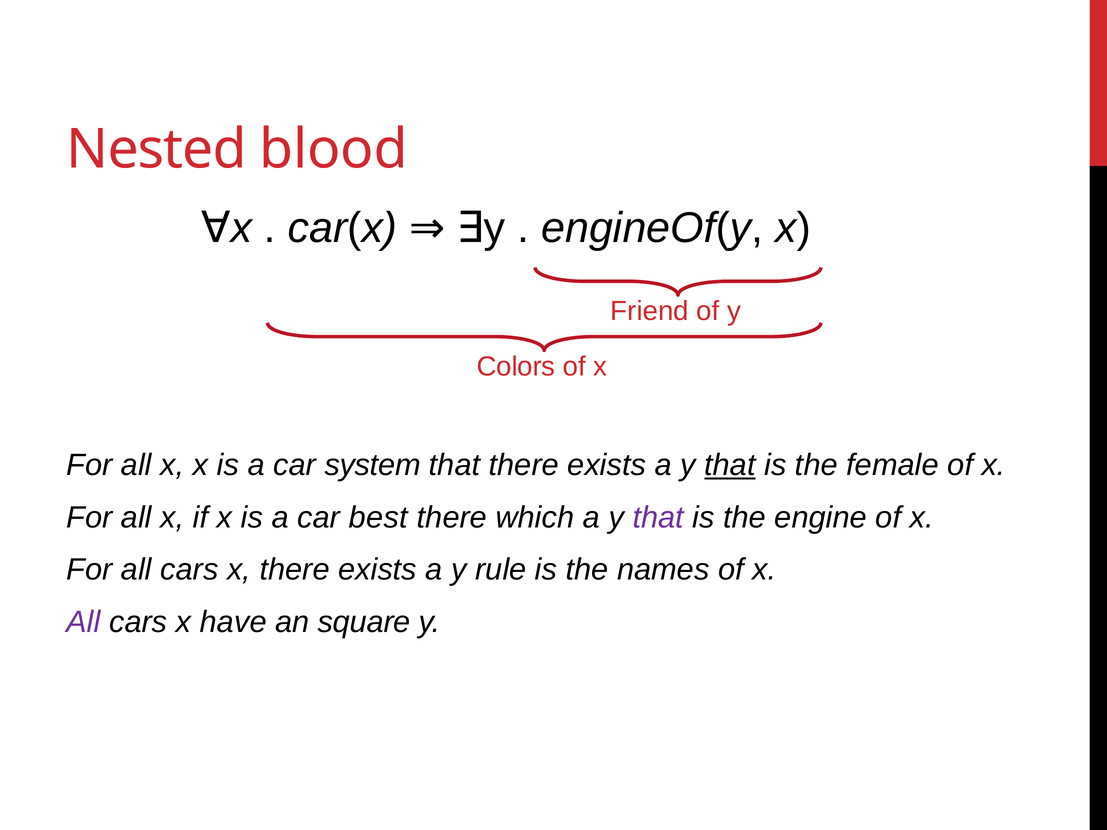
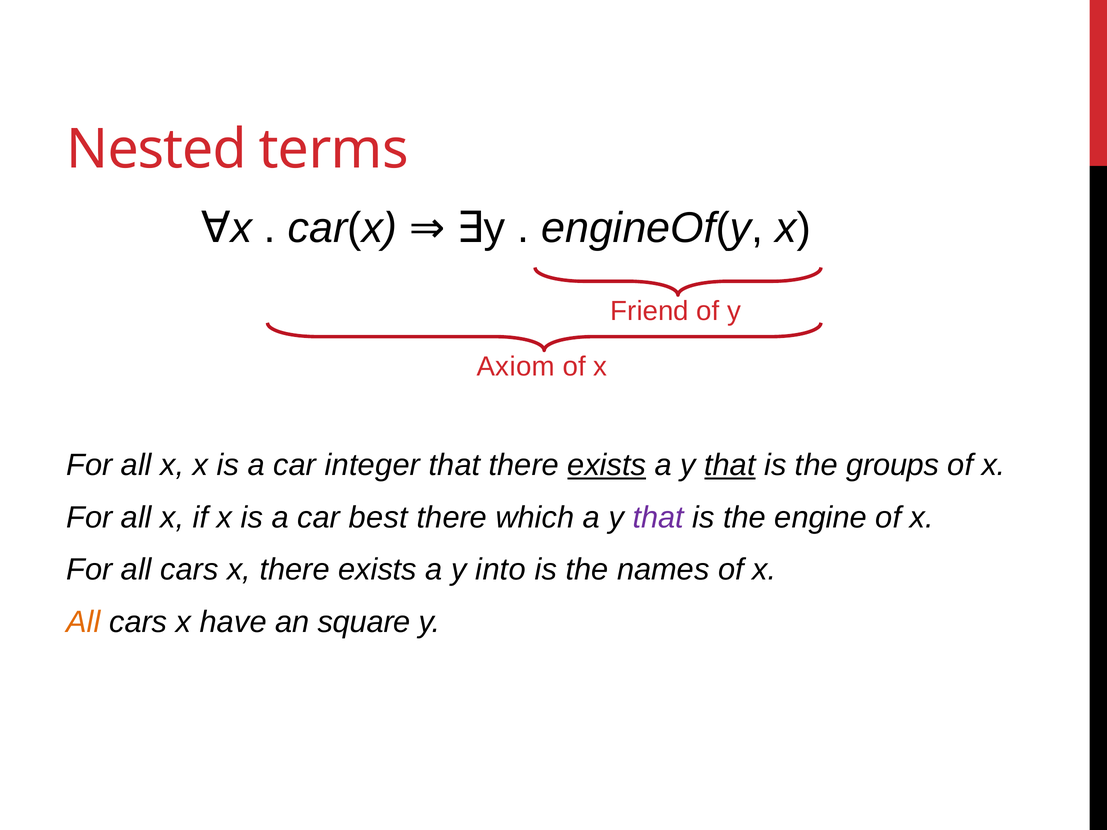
blood: blood -> terms
Colors: Colors -> Axiom
system: system -> integer
exists at (607, 465) underline: none -> present
female: female -> groups
rule: rule -> into
All at (83, 622) colour: purple -> orange
